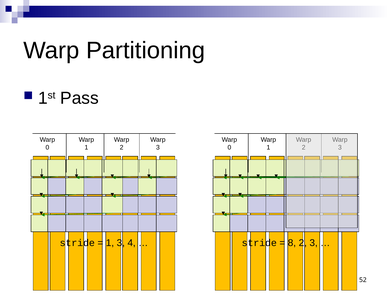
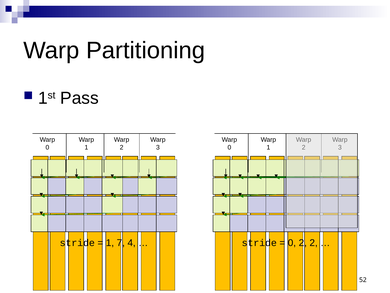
1 3: 3 -> 7
8 at (292, 242): 8 -> 0
2 3: 3 -> 2
